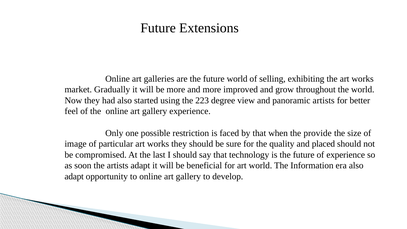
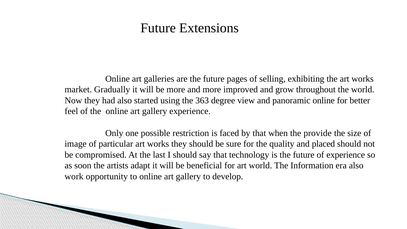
future world: world -> pages
223: 223 -> 363
panoramic artists: artists -> online
adapt at (74, 176): adapt -> work
